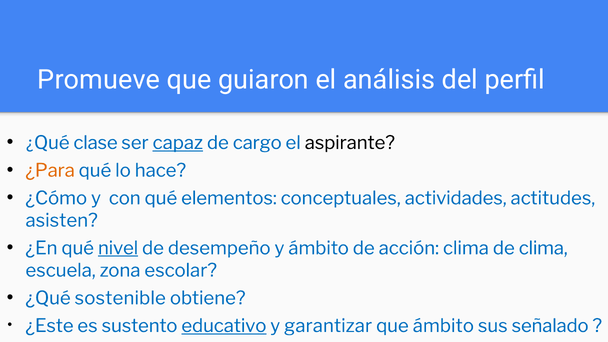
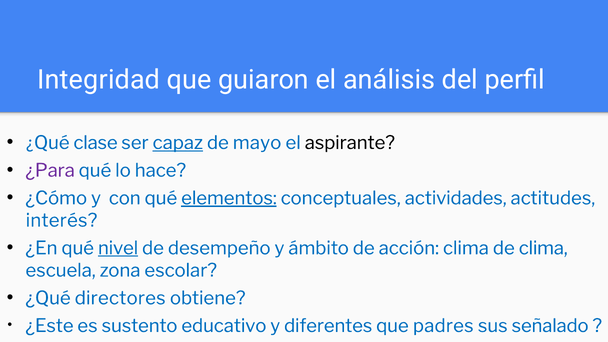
Promueve: Promueve -> Integridad
cargo: cargo -> mayo
¿Para colour: orange -> purple
elementos underline: none -> present
asisten: asisten -> interés
sostenible: sostenible -> directores
educativo underline: present -> none
garantizar: garantizar -> diferentes
que ámbito: ámbito -> padres
